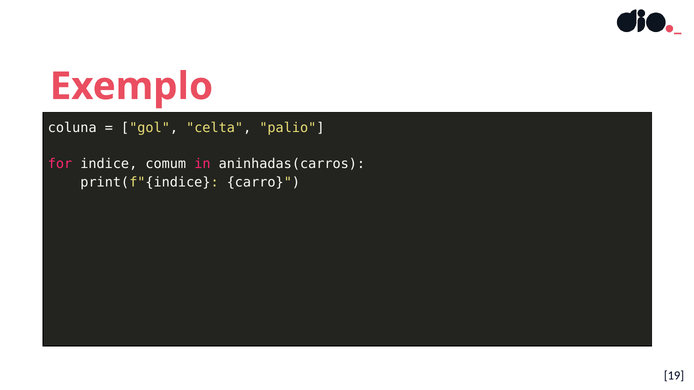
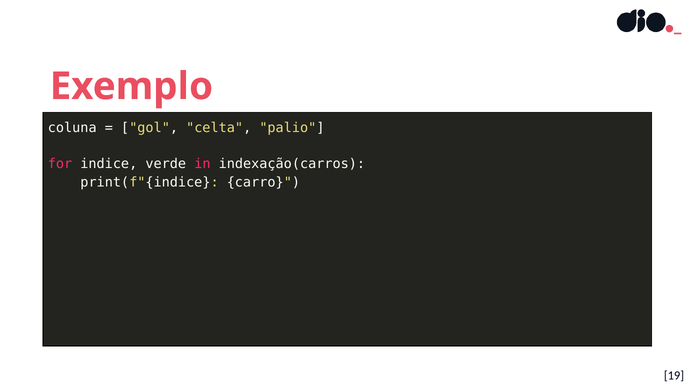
comum: comum -> verde
aninhadas(carros: aninhadas(carros -> indexação(carros
